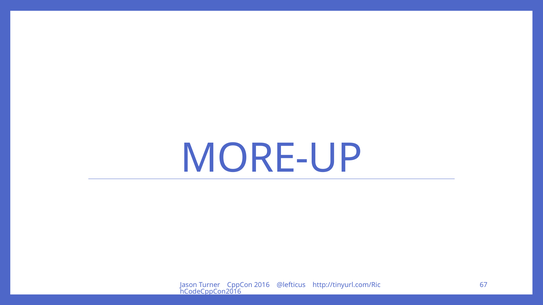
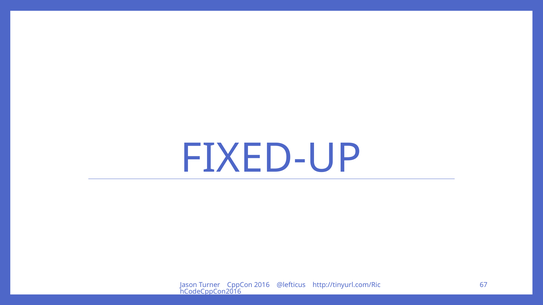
MORE-UP: MORE-UP -> FIXED-UP
